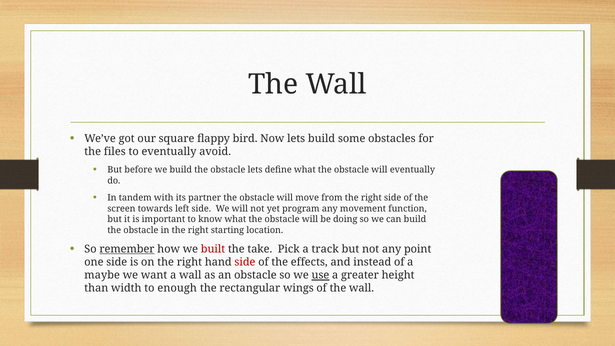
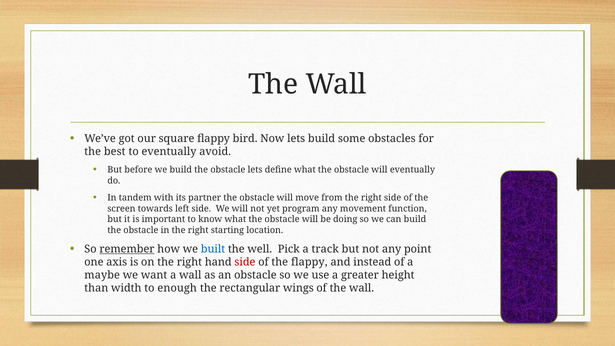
files: files -> best
built colour: red -> blue
take: take -> well
one side: side -> axis
the effects: effects -> flappy
use underline: present -> none
